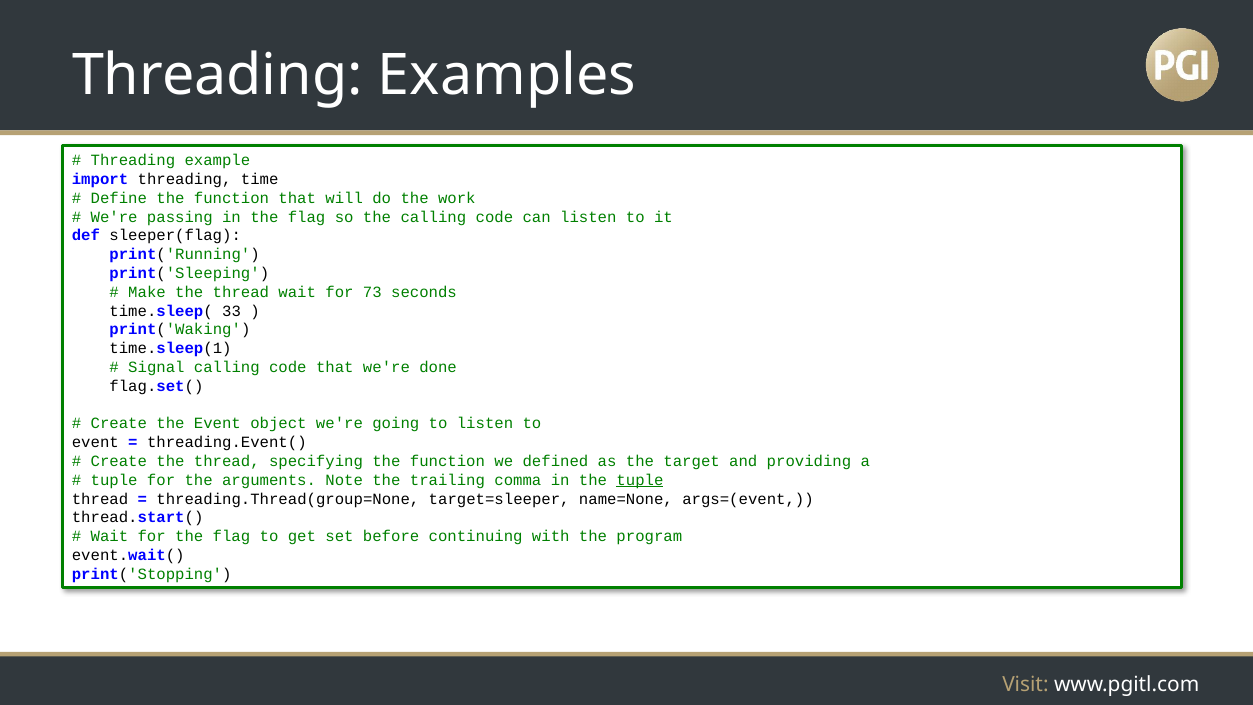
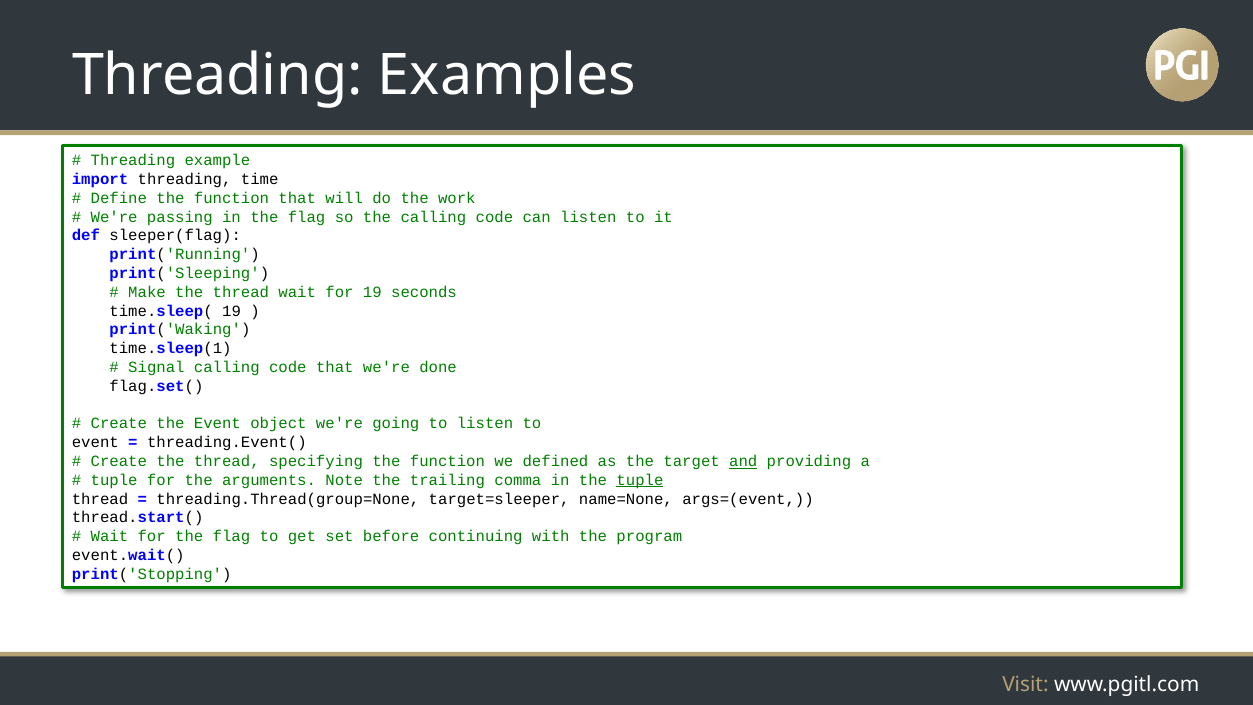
for 73: 73 -> 19
time.sleep( 33: 33 -> 19
and underline: none -> present
